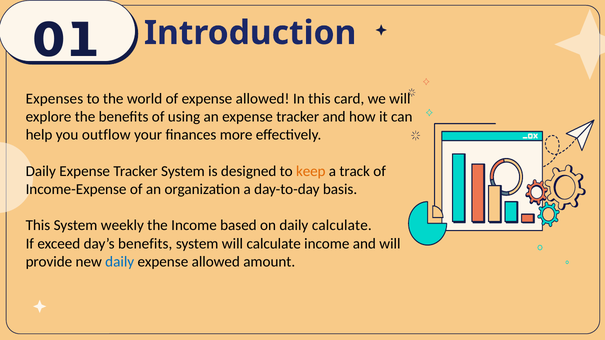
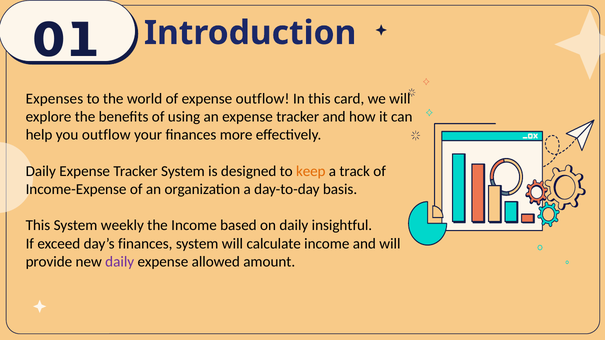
of expense allowed: allowed -> outflow
daily calculate: calculate -> insightful
day’s benefits: benefits -> finances
daily at (120, 262) colour: blue -> purple
